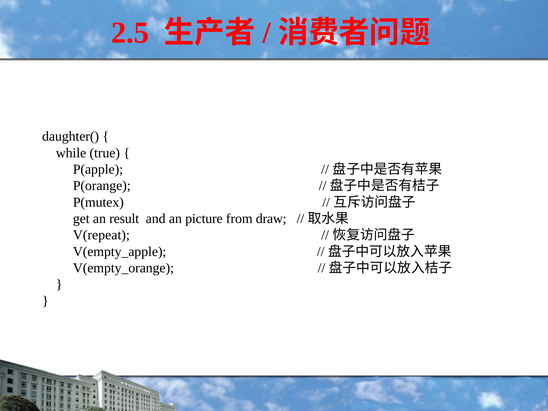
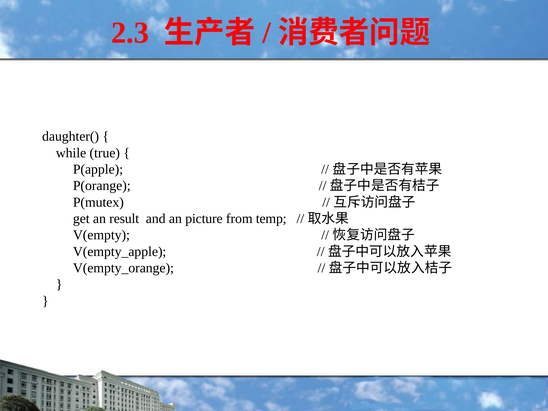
2.5: 2.5 -> 2.3
draw: draw -> temp
V(repeat: V(repeat -> V(empty
